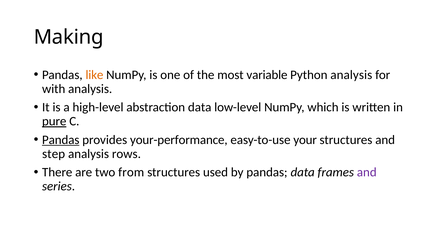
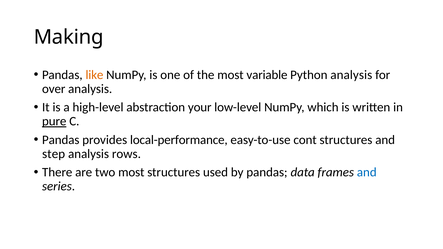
with: with -> over
abstraction data: data -> your
Pandas at (61, 140) underline: present -> none
your-performance: your-performance -> local-performance
your: your -> cont
two from: from -> most
and at (367, 172) colour: purple -> blue
